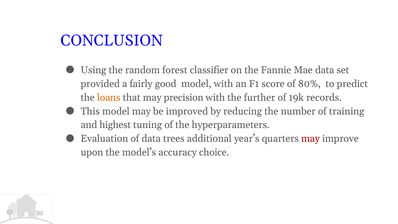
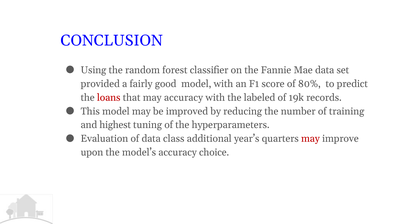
loans colour: orange -> red
may precision: precision -> accuracy
further: further -> labeled
trees: trees -> class
